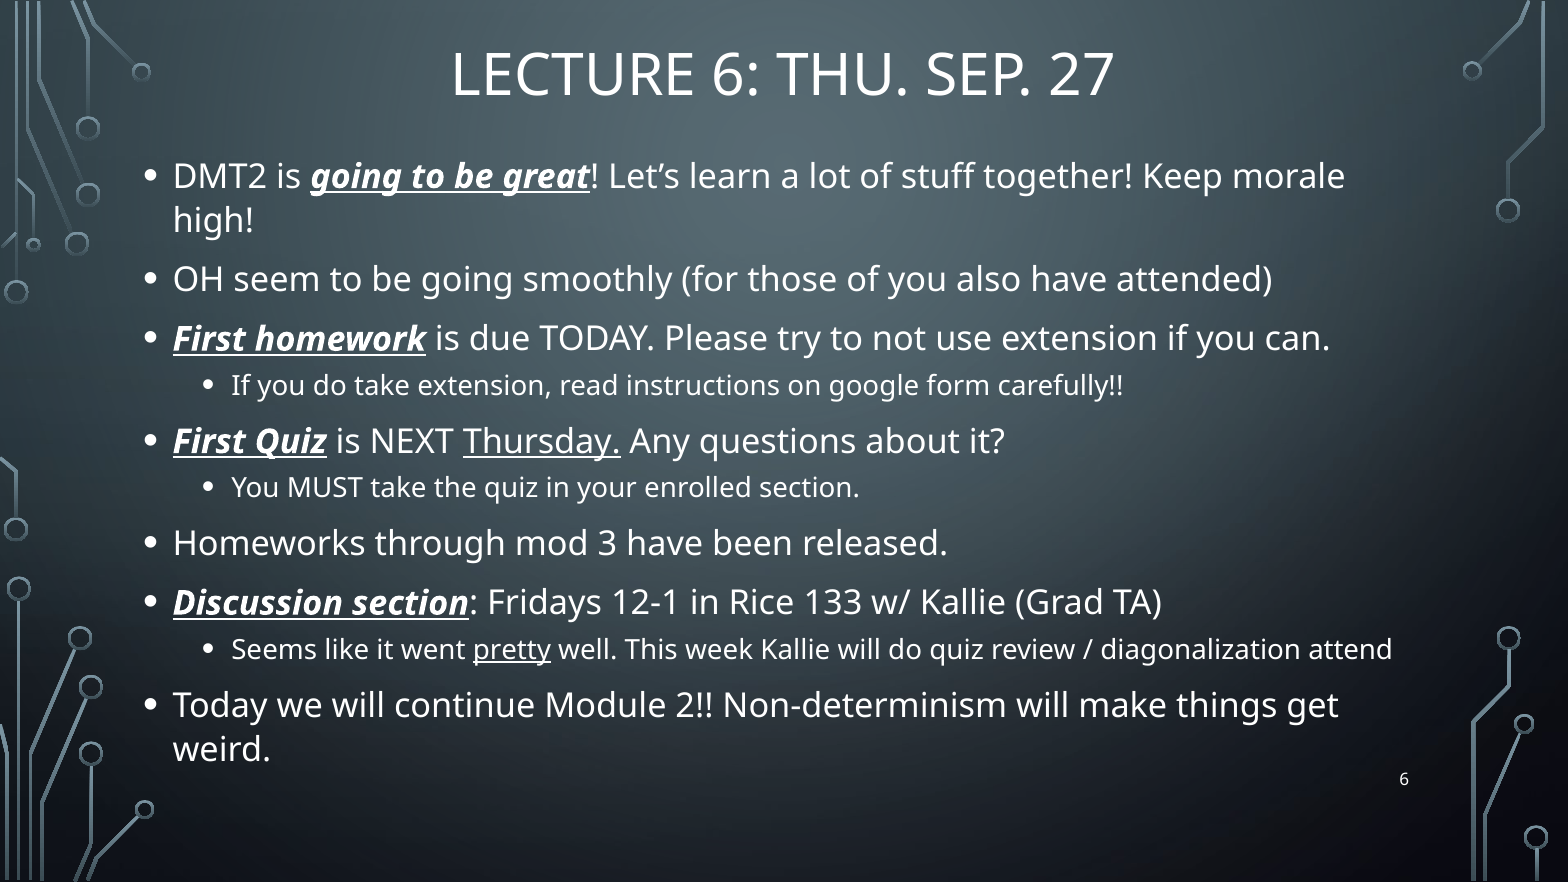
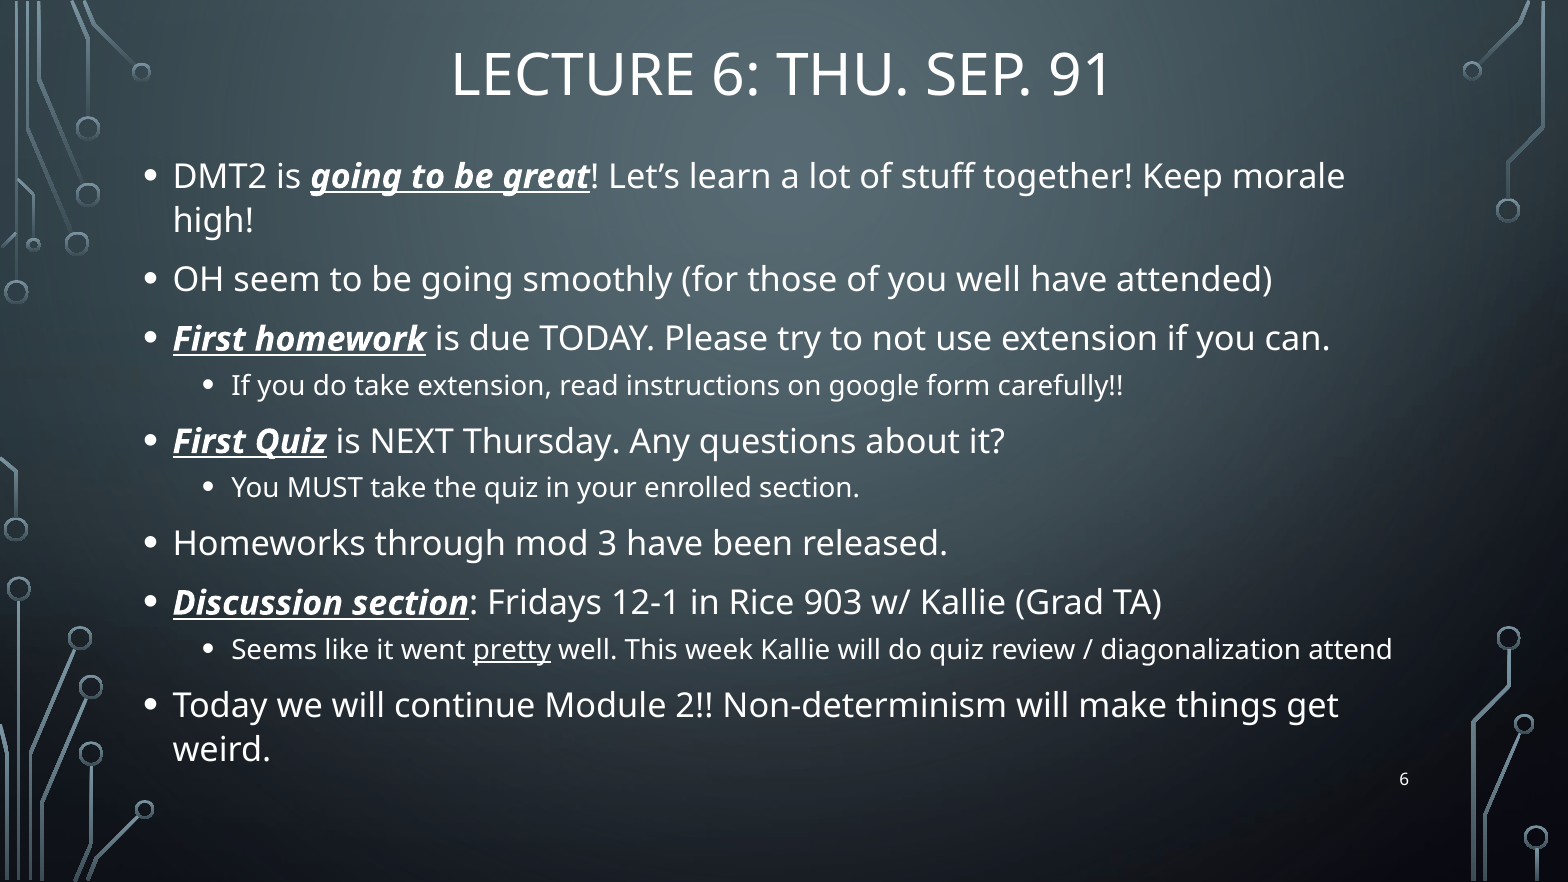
27: 27 -> 91
you also: also -> well
Thursday underline: present -> none
133: 133 -> 903
